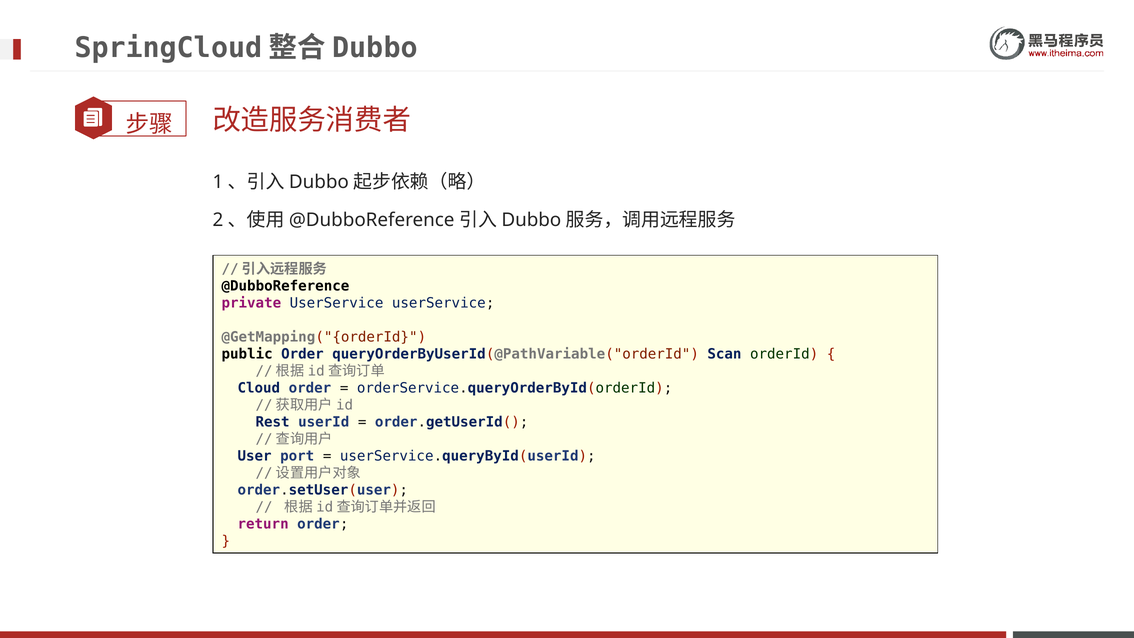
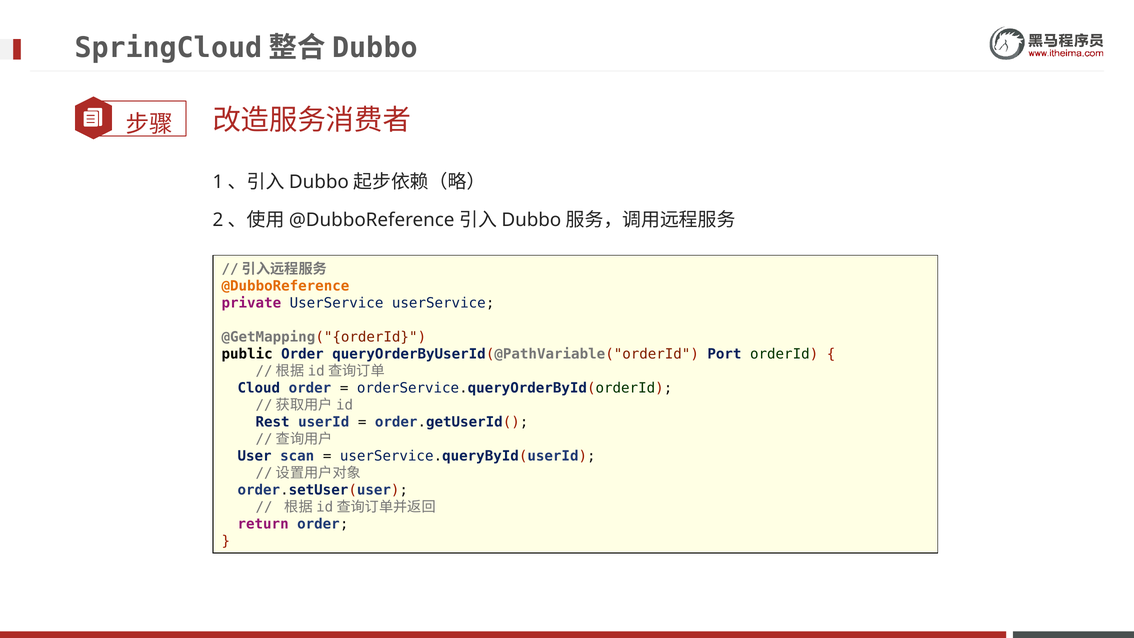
@DubboReference colour: black -> orange
Scan: Scan -> Port
port: port -> scan
